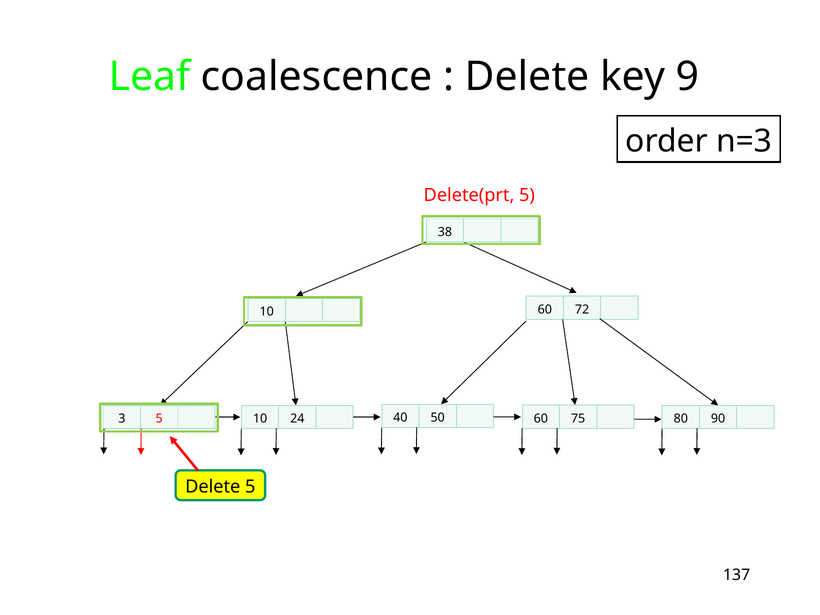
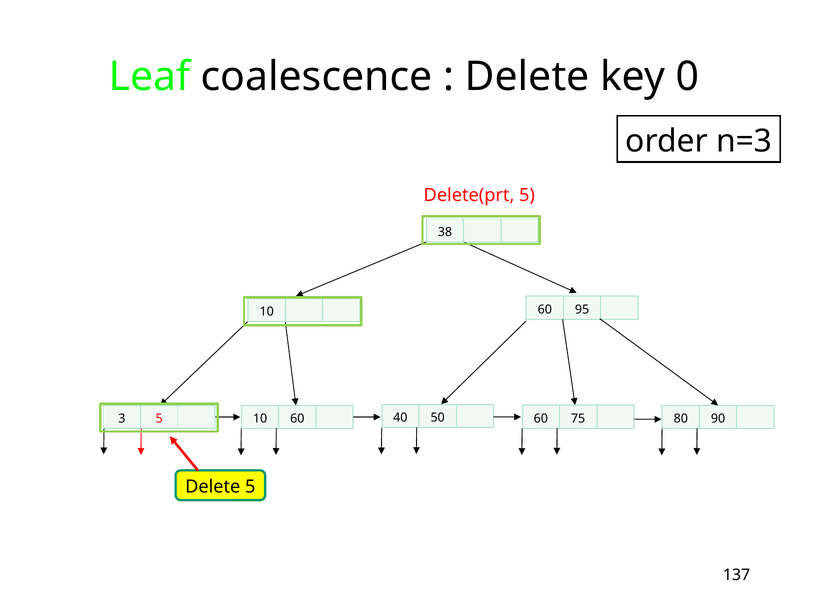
9: 9 -> 0
72: 72 -> 95
10 24: 24 -> 60
